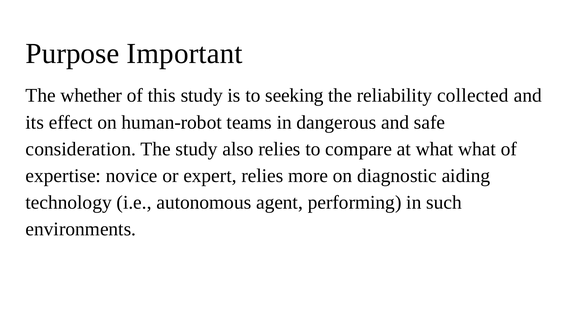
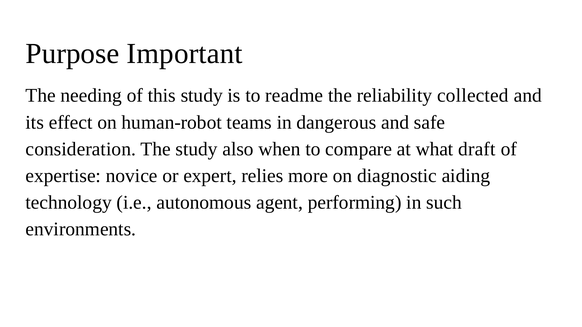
whether: whether -> needing
seeking: seeking -> readme
also relies: relies -> when
what what: what -> draft
